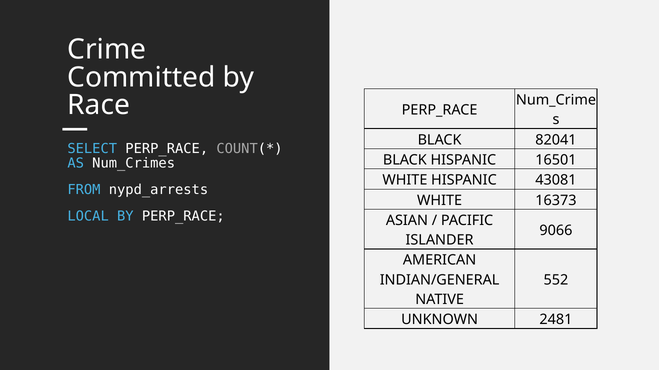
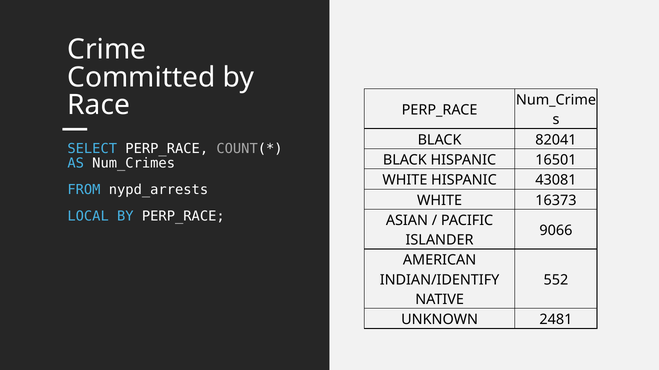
INDIAN/GENERAL: INDIAN/GENERAL -> INDIAN/IDENTIFY
